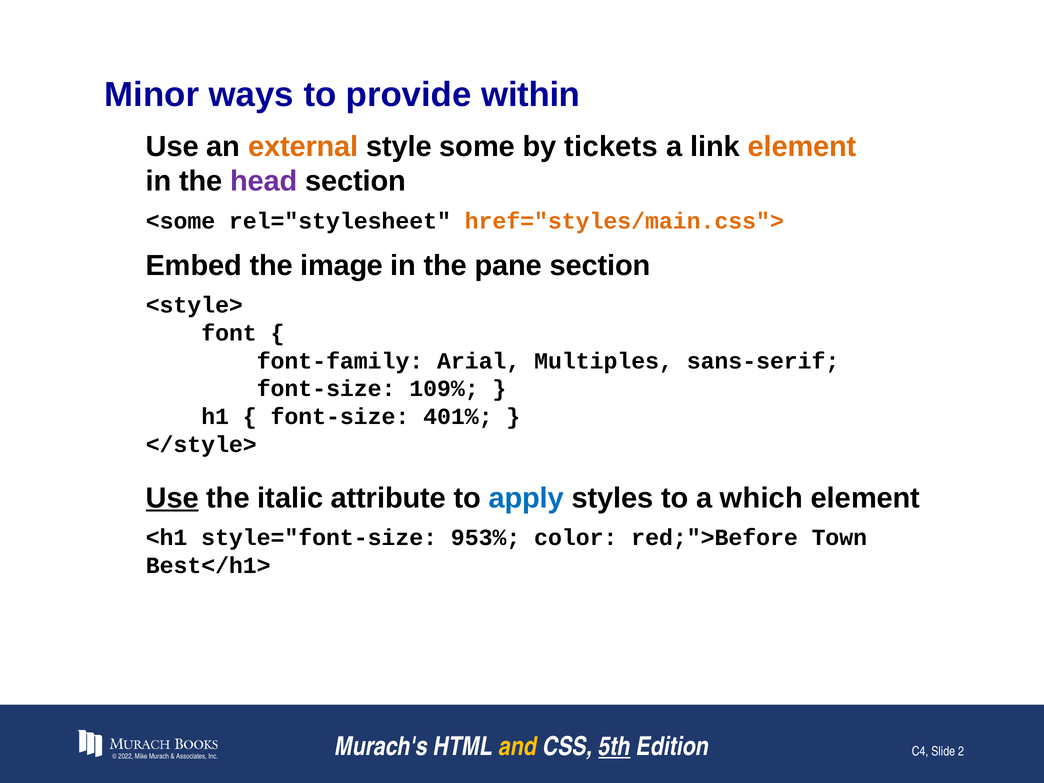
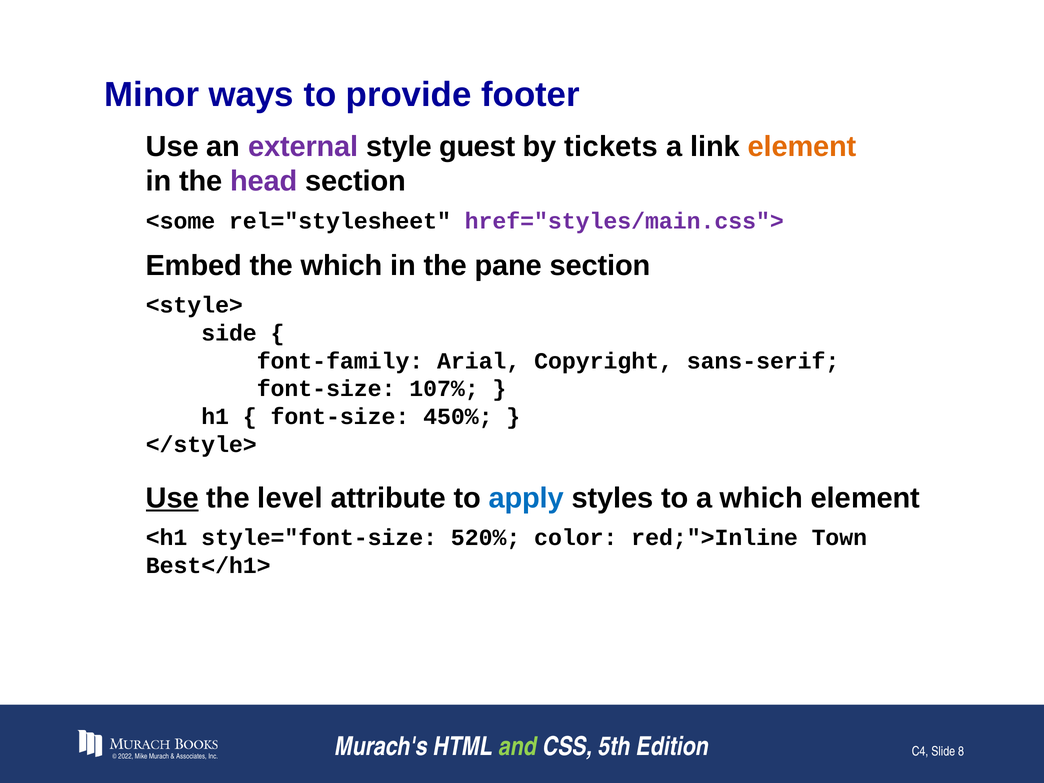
within: within -> footer
external colour: orange -> purple
some: some -> guest
href="styles/main.css"> colour: orange -> purple
the image: image -> which
font: font -> side
Multiples: Multiples -> Copyright
109%: 109% -> 107%
401%: 401% -> 450%
italic: italic -> level
953%: 953% -> 520%
red;">Before: red;">Before -> red;">Inline
and colour: yellow -> light green
5th underline: present -> none
2: 2 -> 8
